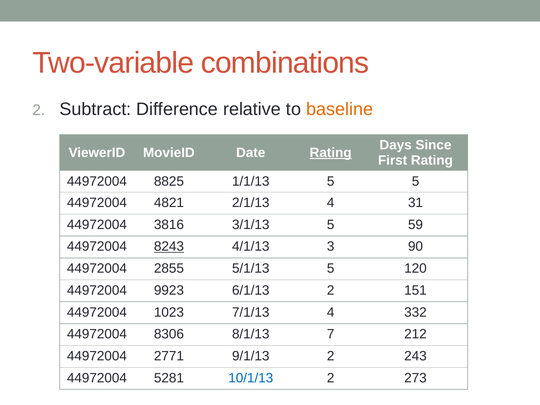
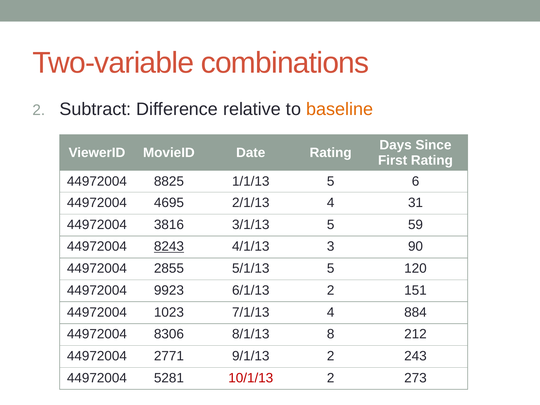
Rating at (331, 153) underline: present -> none
5 5: 5 -> 6
4821: 4821 -> 4695
332: 332 -> 884
7: 7 -> 8
10/1/13 colour: blue -> red
